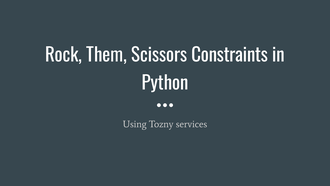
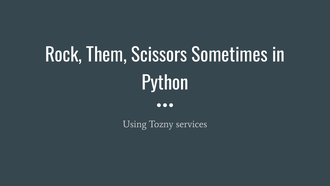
Constraints: Constraints -> Sometimes
